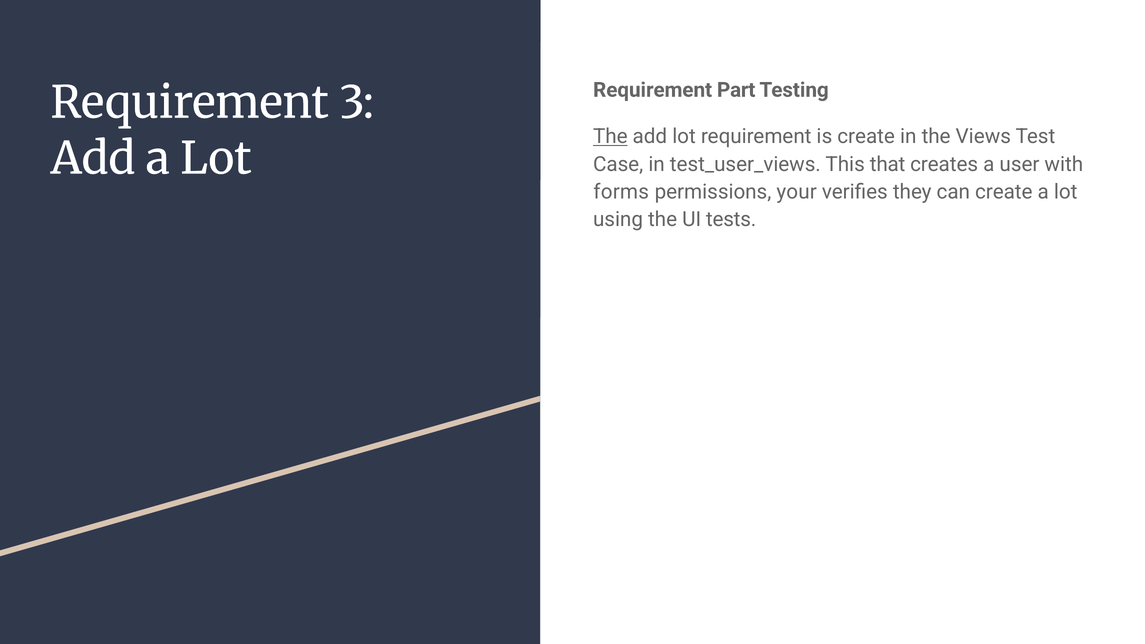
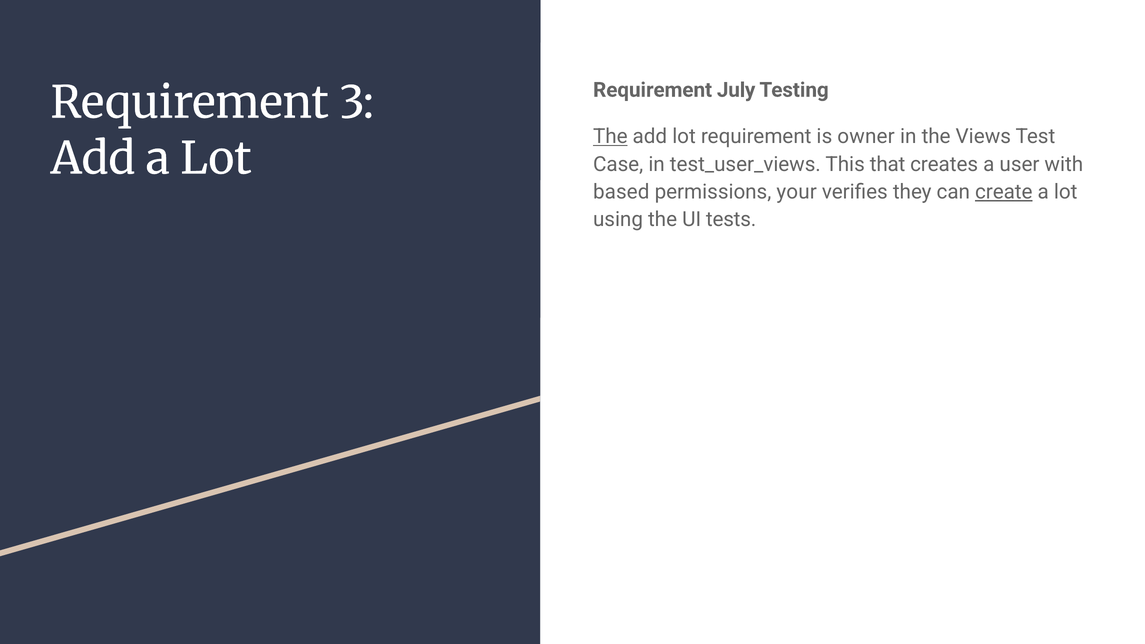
Part: Part -> July
is create: create -> owner
forms: forms -> based
create at (1004, 192) underline: none -> present
